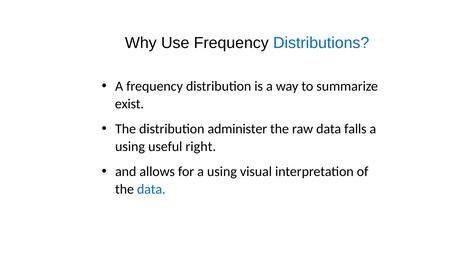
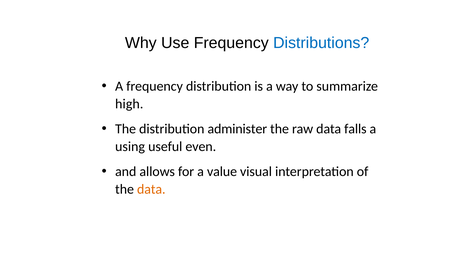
exist: exist -> high
right: right -> even
for a using: using -> value
data at (151, 189) colour: blue -> orange
